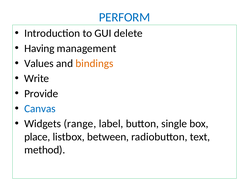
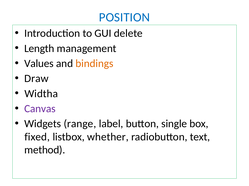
PERFORM: PERFORM -> POSITION
Having: Having -> Length
Write: Write -> Draw
Provide: Provide -> Widtha
Canvas colour: blue -> purple
place: place -> fixed
between: between -> whether
